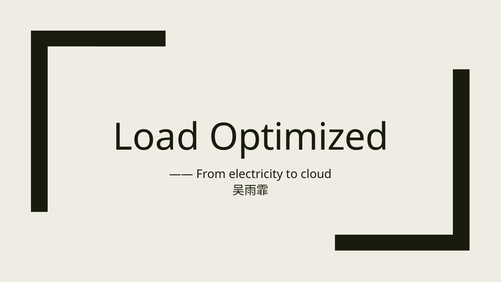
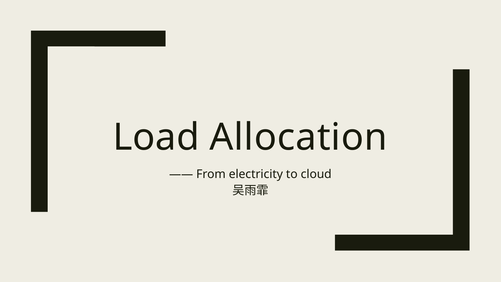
Optimized: Optimized -> Allocation
